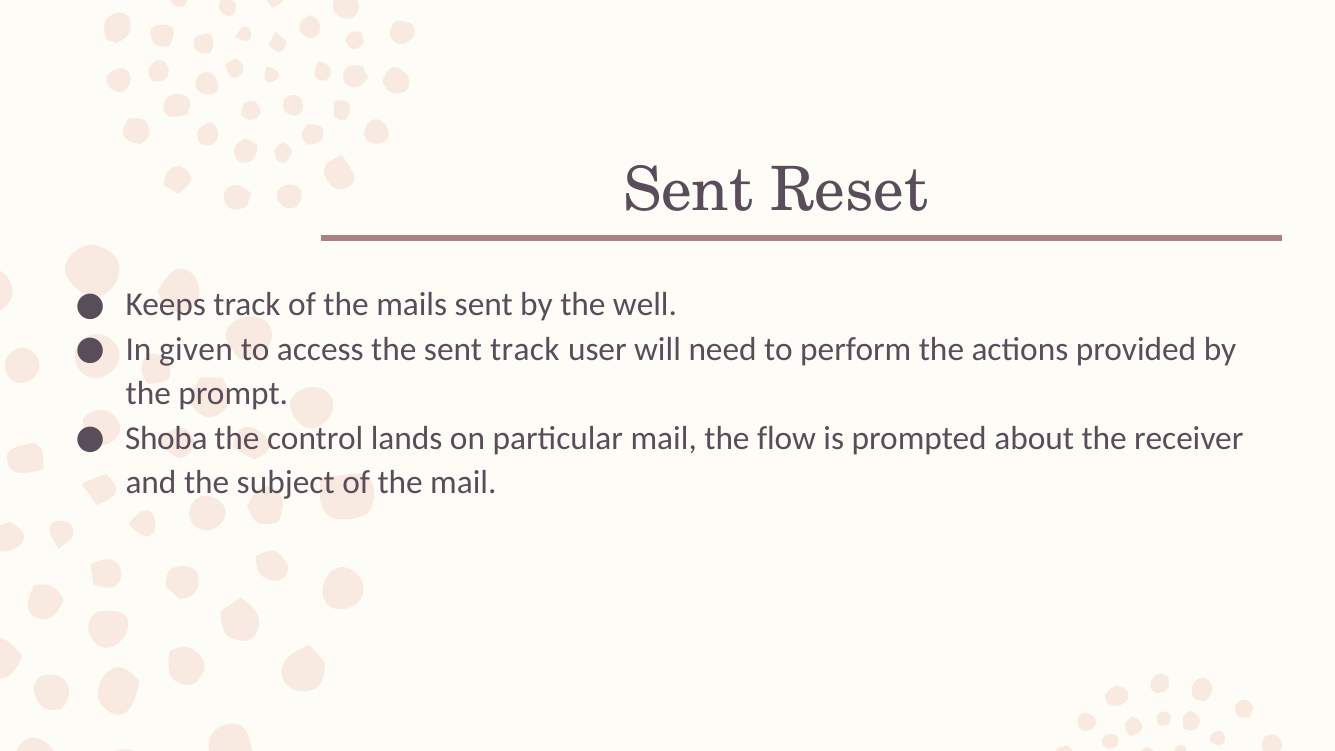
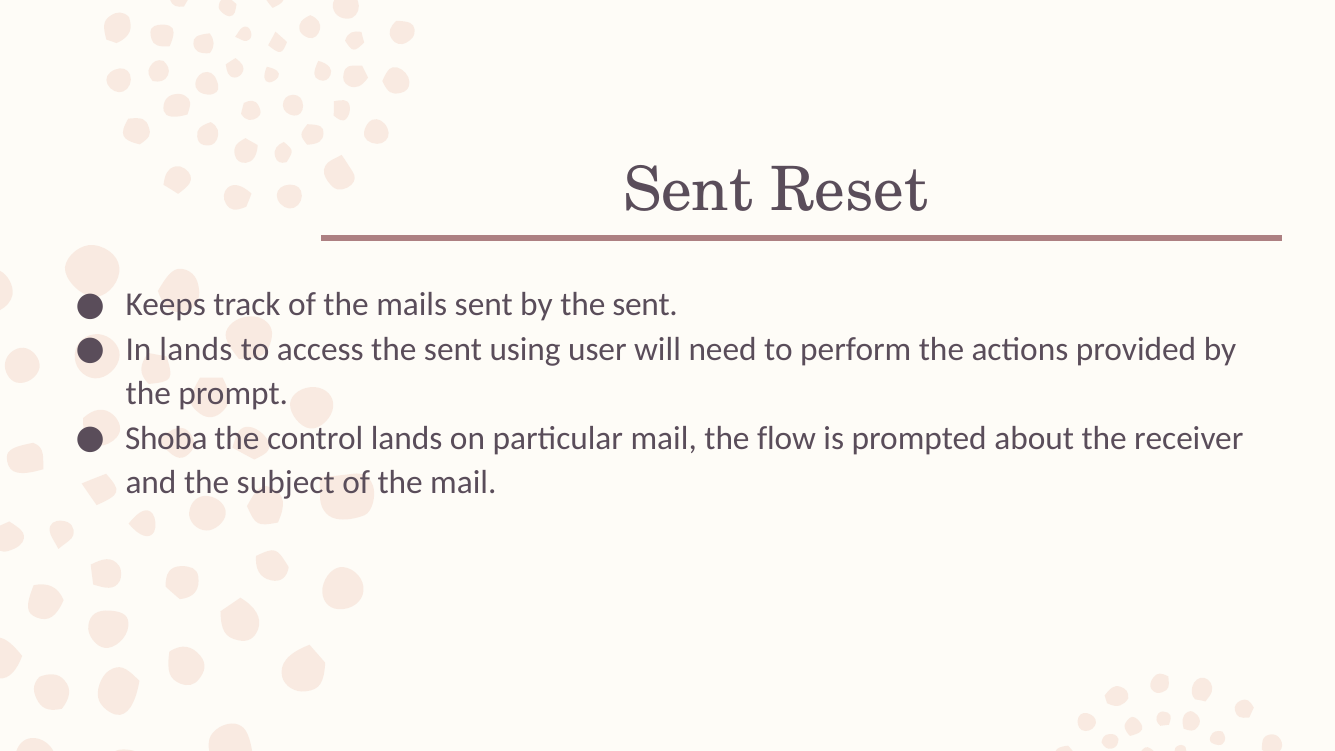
by the well: well -> sent
In given: given -> lands
sent track: track -> using
